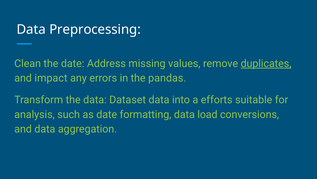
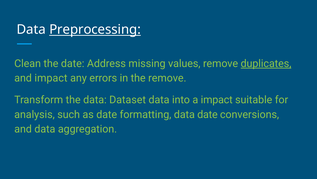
Preprocessing underline: none -> present
the pandas: pandas -> remove
a efforts: efforts -> impact
data load: load -> date
